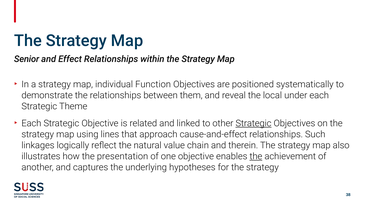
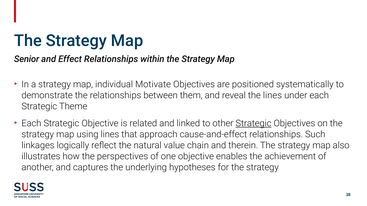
Function: Function -> Motivate
the local: local -> lines
presentation: presentation -> perspectives
the at (256, 157) underline: present -> none
